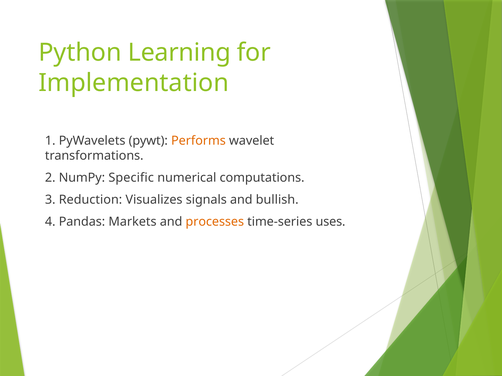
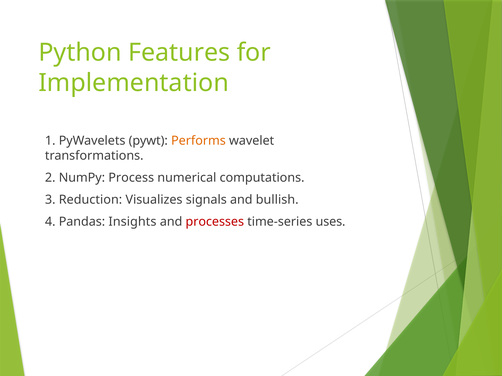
Learning: Learning -> Features
Specific: Specific -> Process
Markets: Markets -> Insights
processes colour: orange -> red
